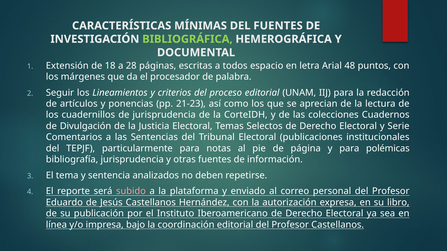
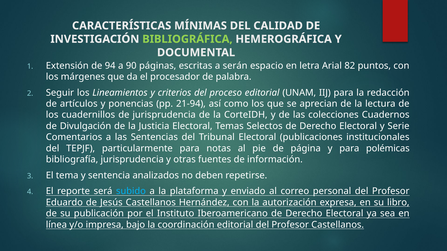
DEL FUENTES: FUENTES -> CALIDAD
18: 18 -> 94
28: 28 -> 90
todos: todos -> serán
48: 48 -> 82
21-23: 21-23 -> 21-94
subido colour: pink -> light blue
